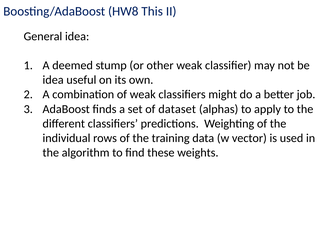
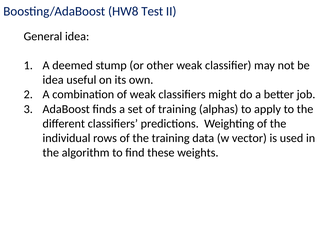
This: This -> Test
of dataset: dataset -> training
